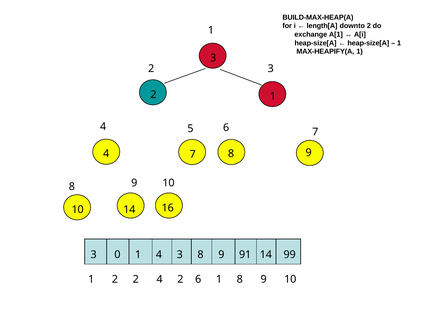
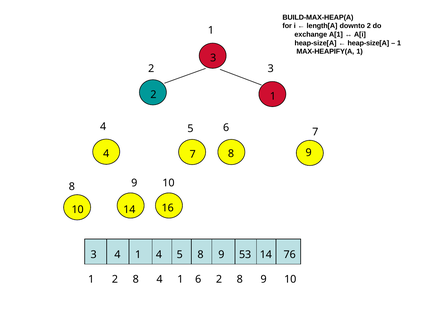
0 at (117, 255): 0 -> 4
4 3: 3 -> 5
91: 91 -> 53
99: 99 -> 76
2 at (136, 279): 2 -> 8
2 at (180, 279): 2 -> 1
6 1: 1 -> 2
